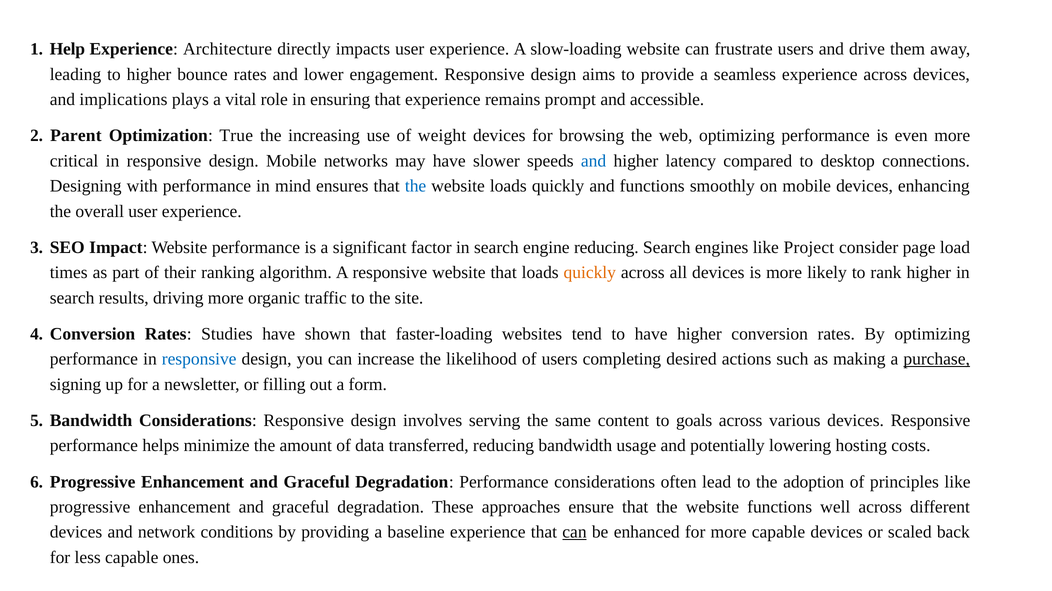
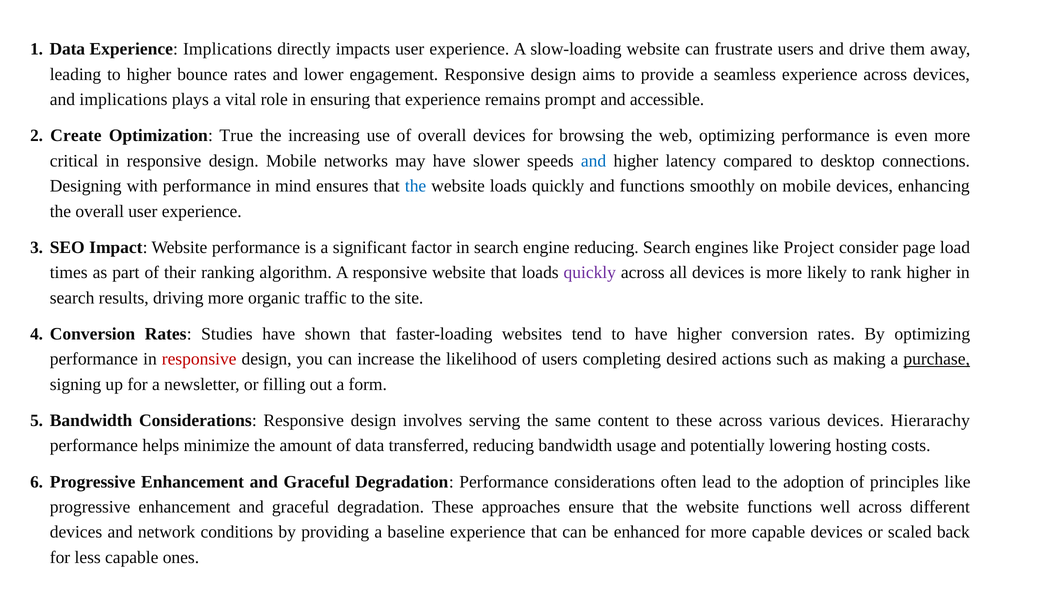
Help at (67, 49): Help -> Data
Experience Architecture: Architecture -> Implications
Parent: Parent -> Create
of weight: weight -> overall
quickly at (590, 273) colour: orange -> purple
responsive at (199, 360) colour: blue -> red
to goals: goals -> these
devices Responsive: Responsive -> Hierarachy
can at (574, 533) underline: present -> none
